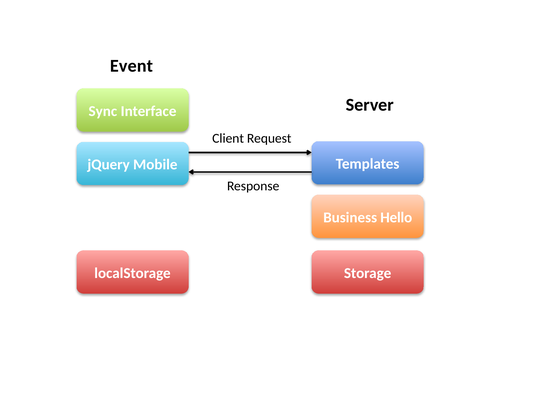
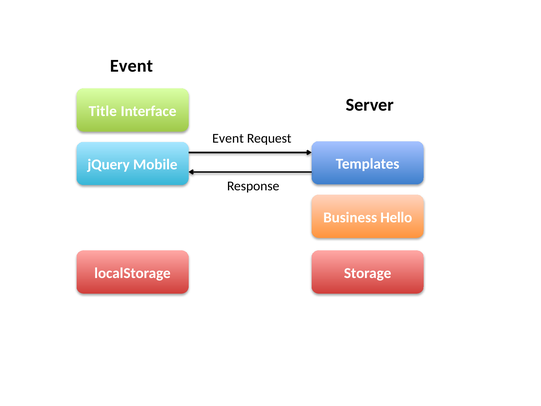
Sync: Sync -> Title
Client at (228, 138): Client -> Event
